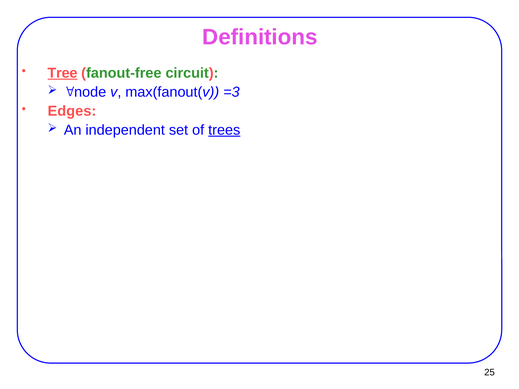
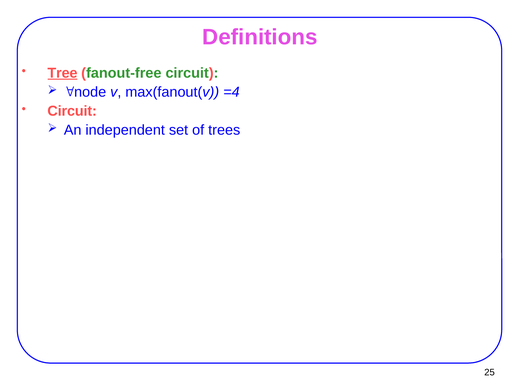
=3: =3 -> =4
Edges at (72, 111): Edges -> Circuit
trees underline: present -> none
